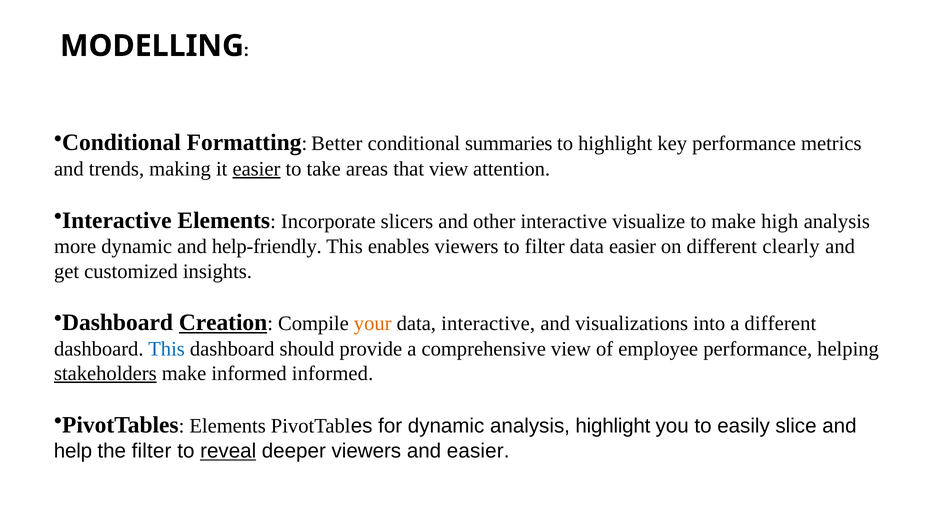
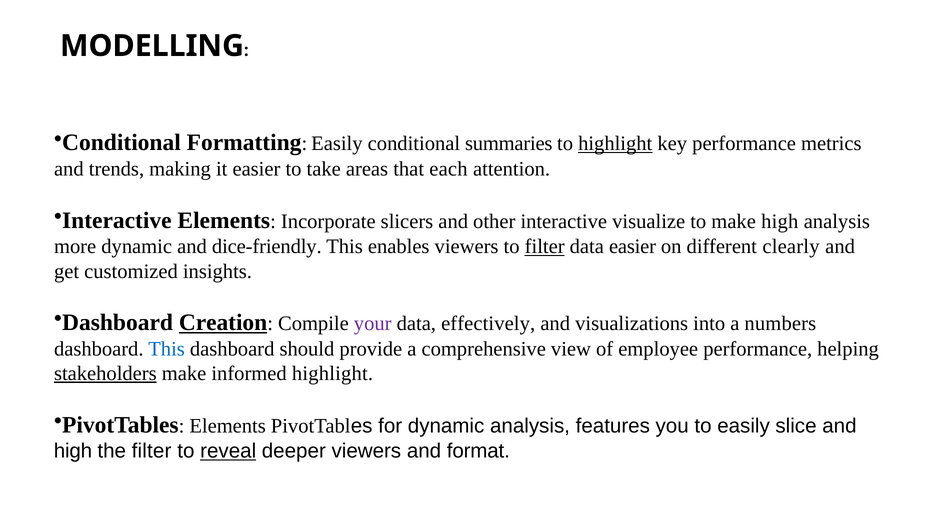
Better at (337, 144): Better -> Easily
highlight at (615, 144) underline: none -> present
easier at (256, 169) underline: present -> none
that view: view -> each
help-friendly: help-friendly -> dice-friendly
filter at (545, 246) underline: none -> present
your colour: orange -> purple
data interactive: interactive -> effectively
a different: different -> numbers
informed informed: informed -> highlight
analysis highlight: highlight -> features
help at (73, 451): help -> high
and easier: easier -> format
